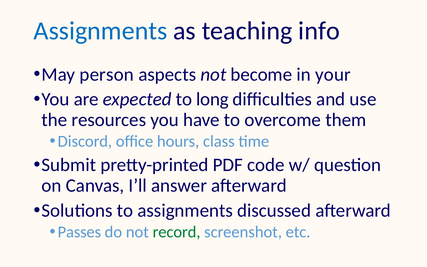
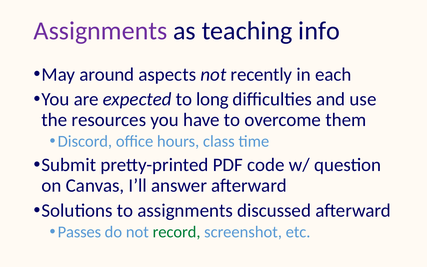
Assignments at (100, 31) colour: blue -> purple
person: person -> around
become: become -> recently
your: your -> each
